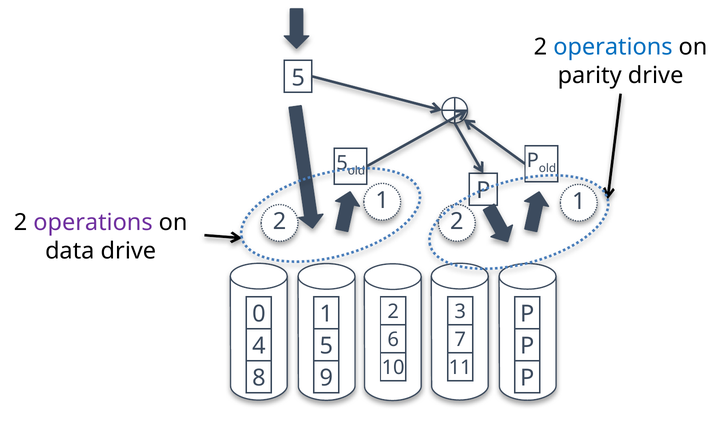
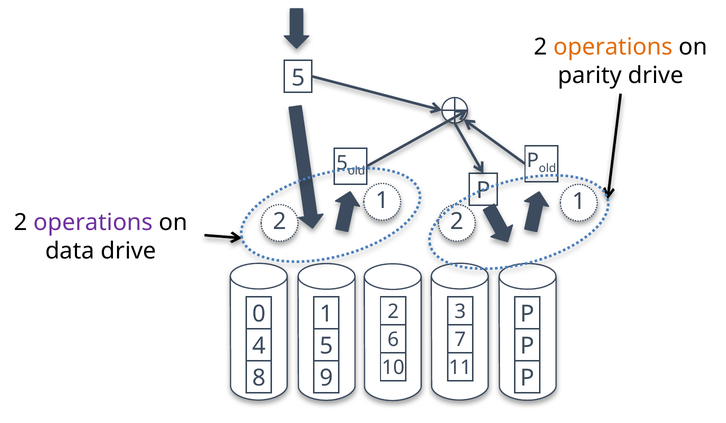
operations at (613, 47) colour: blue -> orange
